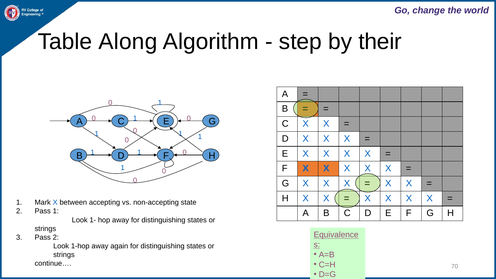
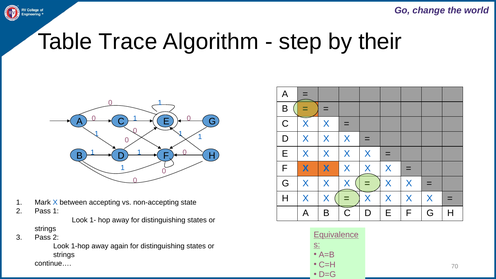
Along: Along -> Trace
